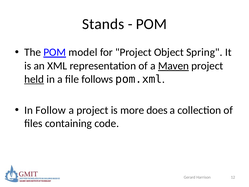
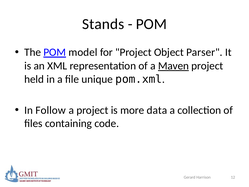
Spring: Spring -> Parser
held underline: present -> none
follows: follows -> unique
does: does -> data
